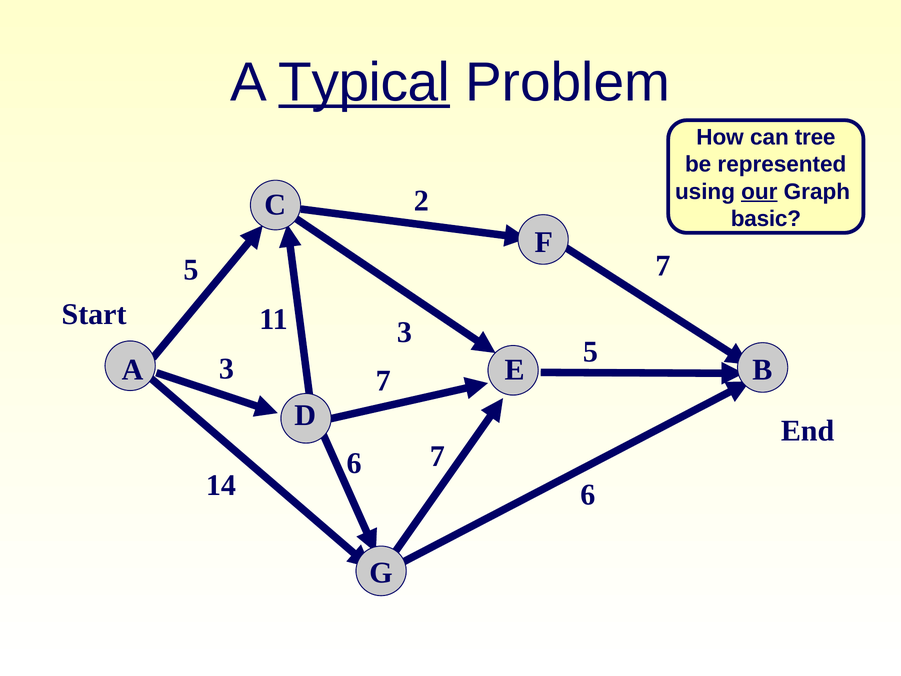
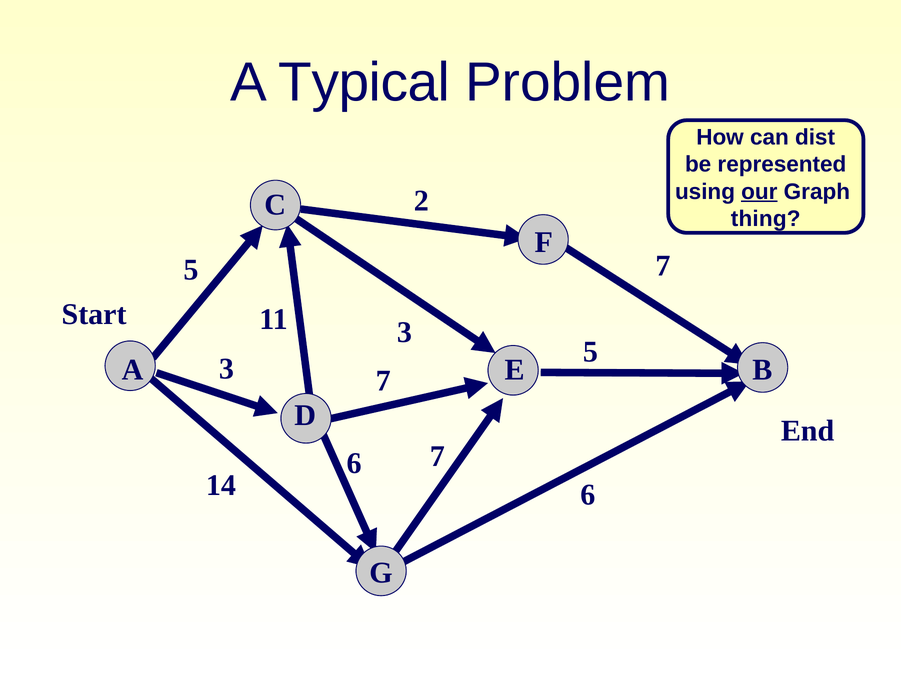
Typical underline: present -> none
tree: tree -> dist
basic: basic -> thing
